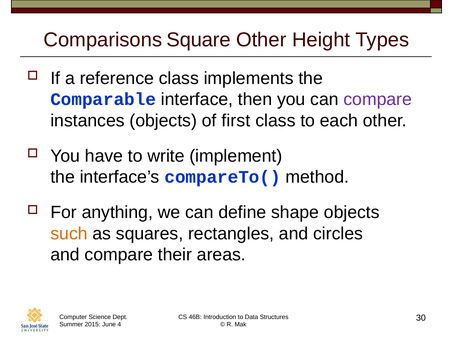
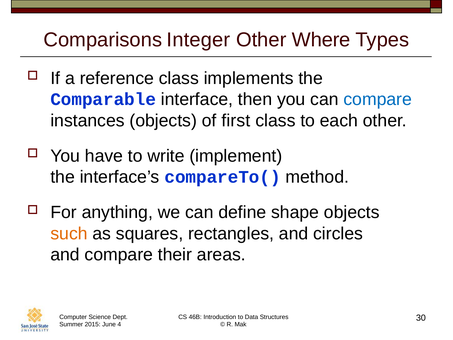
Square: Square -> Integer
Height: Height -> Where
compare at (378, 99) colour: purple -> blue
